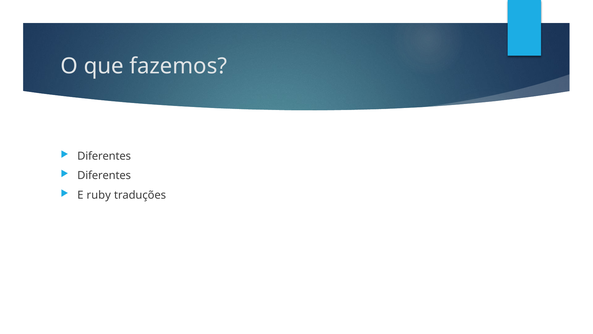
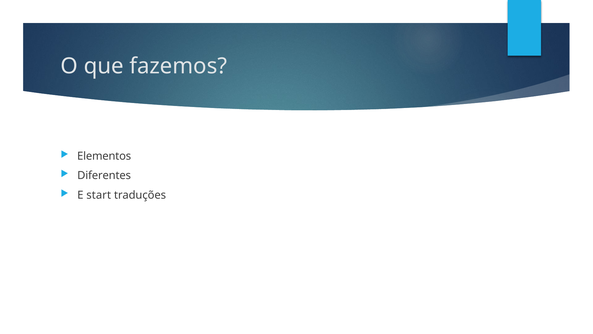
Diferentes at (104, 156): Diferentes -> Elementos
ruby: ruby -> start
